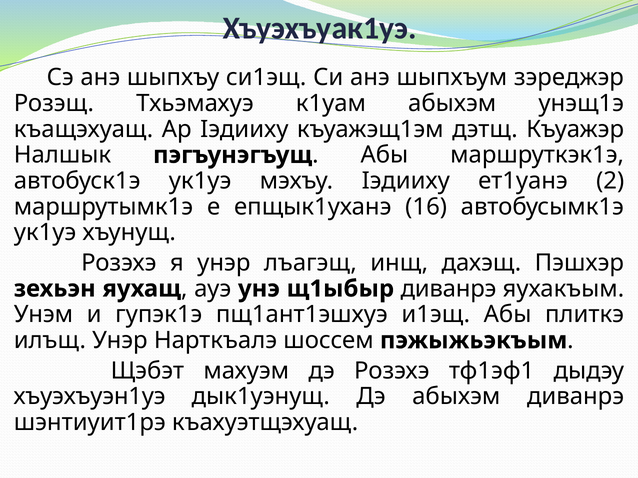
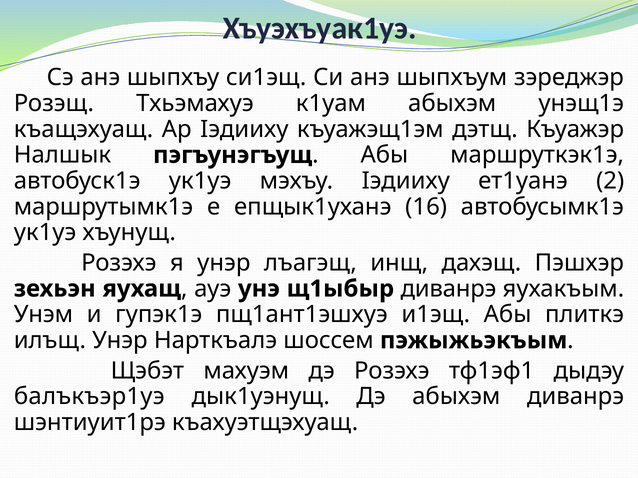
хъуэхъуэн1уэ: хъуэхъуэн1уэ -> балъкъэр1уэ
